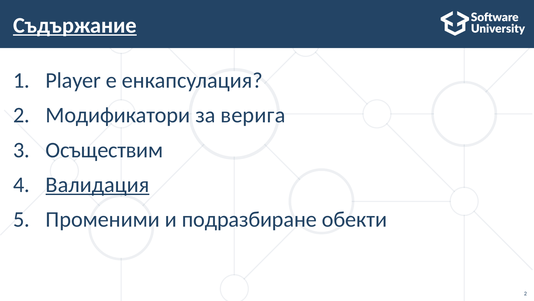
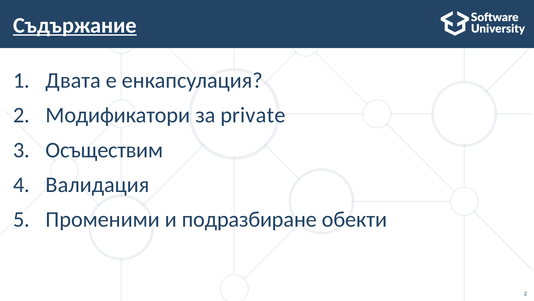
Player: Player -> Двата
верига: верига -> private
Валидация underline: present -> none
